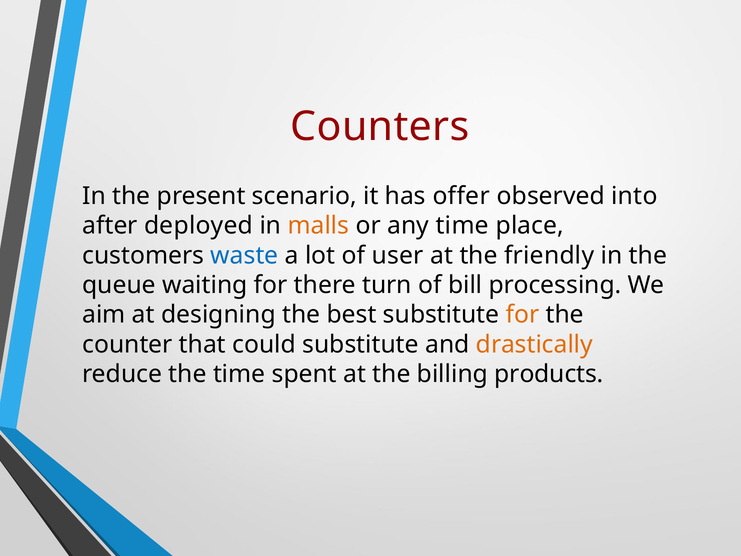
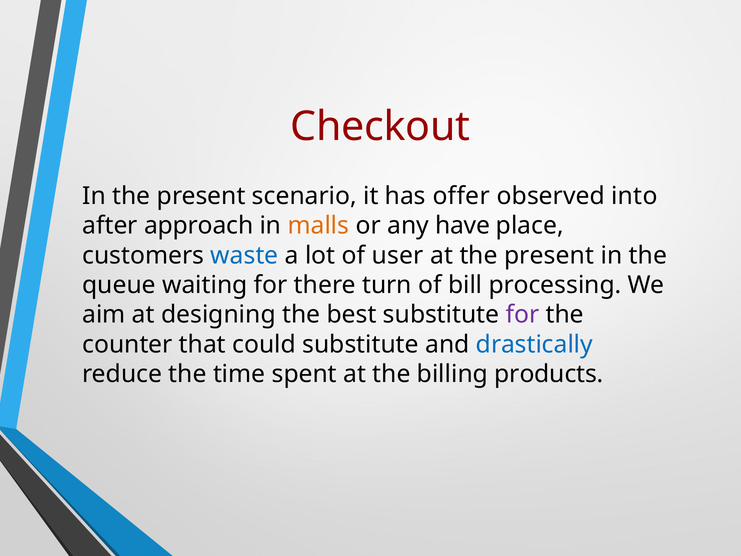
Counters: Counters -> Checkout
deployed: deployed -> approach
any time: time -> have
at the friendly: friendly -> present
for at (523, 315) colour: orange -> purple
drastically colour: orange -> blue
